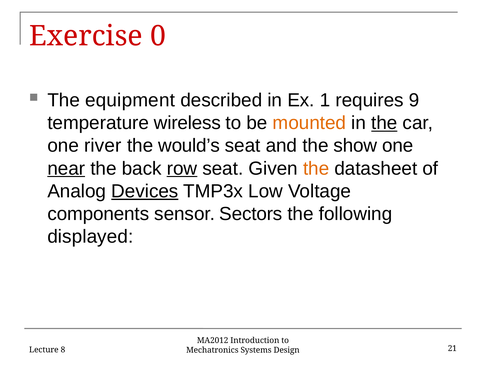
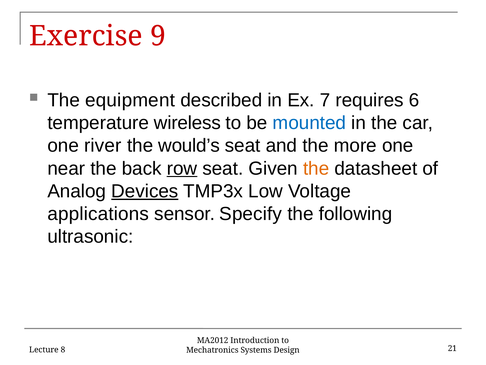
0: 0 -> 9
1: 1 -> 7
9: 9 -> 6
mounted colour: orange -> blue
the at (384, 123) underline: present -> none
show: show -> more
near underline: present -> none
components: components -> applications
Sectors: Sectors -> Specify
displayed: displayed -> ultrasonic
